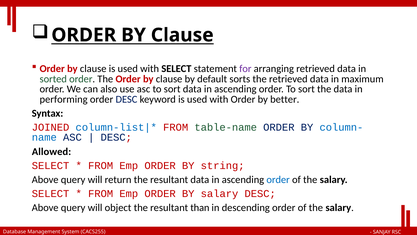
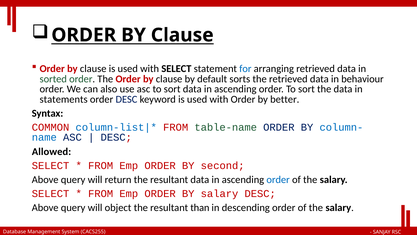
for colour: purple -> blue
maximum: maximum -> behaviour
performing: performing -> statements
JOINED: JOINED -> COMMON
string: string -> second
